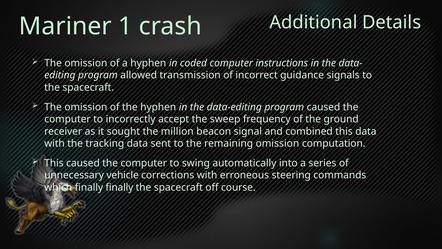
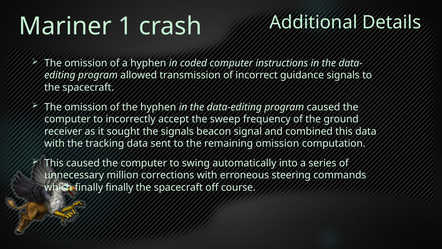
the million: million -> signals
vehicle: vehicle -> million
